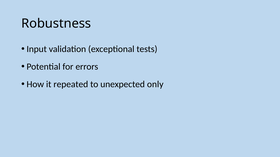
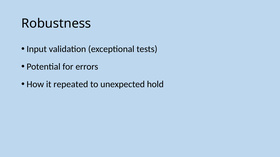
only: only -> hold
